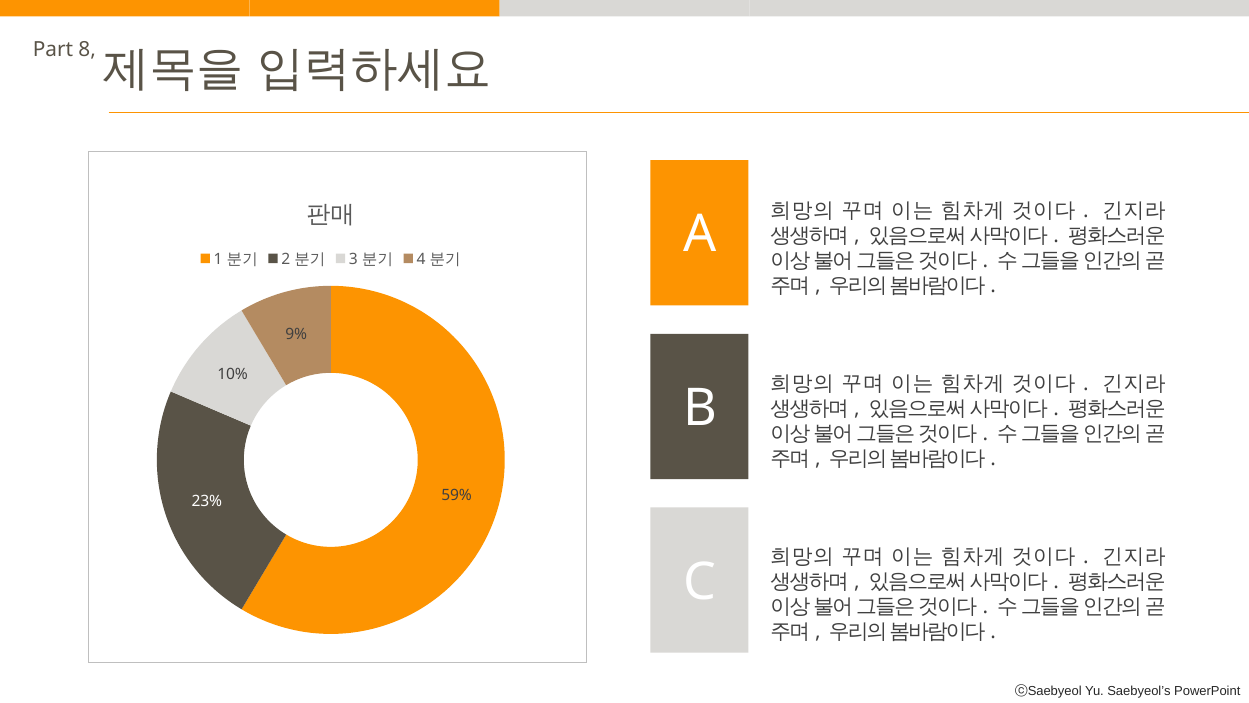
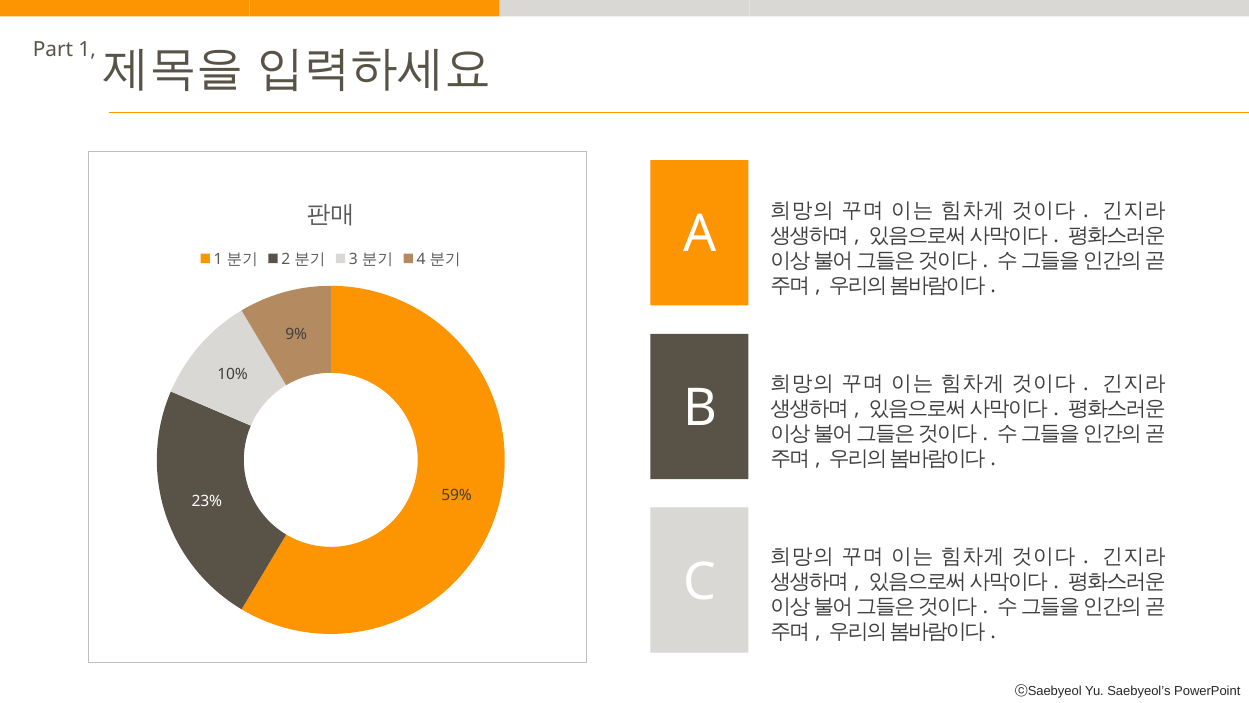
Part 8: 8 -> 1
